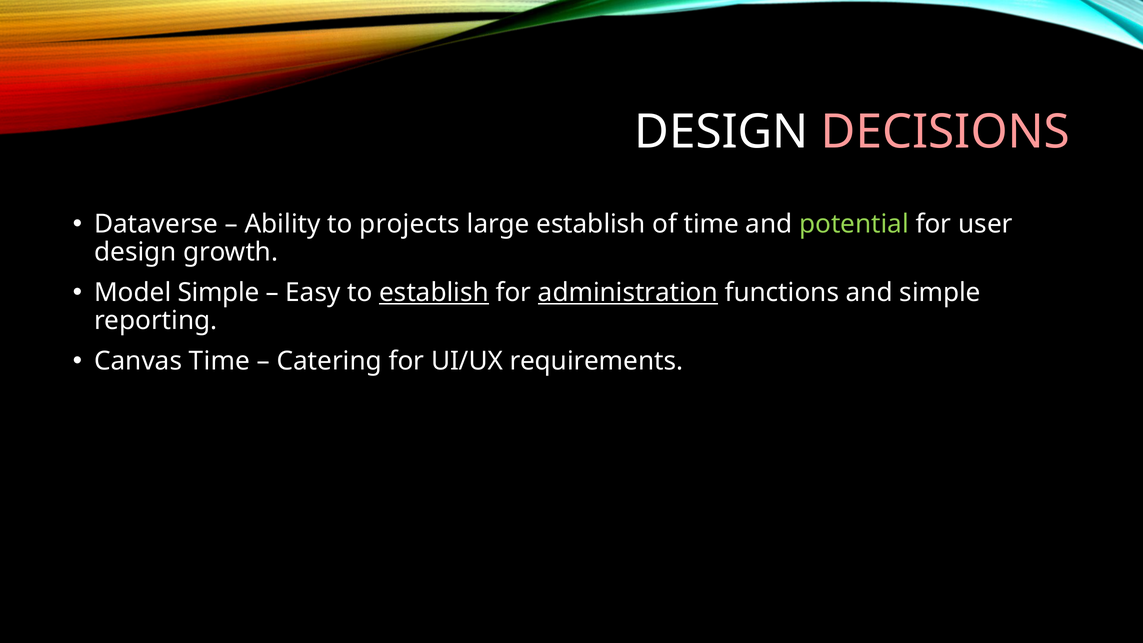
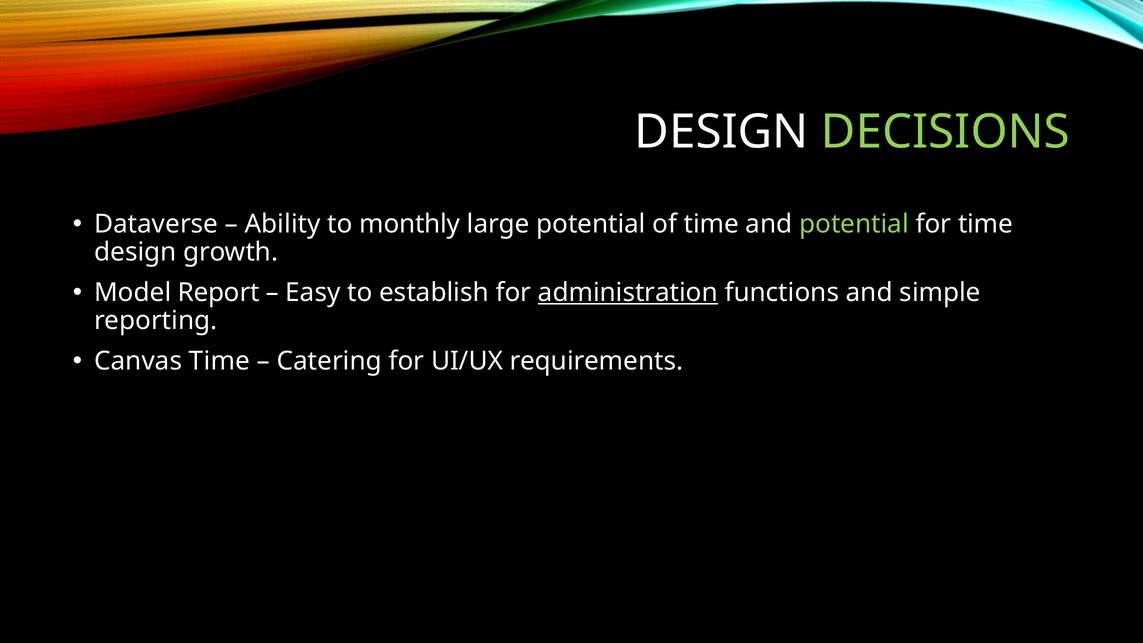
DECISIONS colour: pink -> light green
projects: projects -> monthly
large establish: establish -> potential
for user: user -> time
Model Simple: Simple -> Report
establish at (434, 292) underline: present -> none
